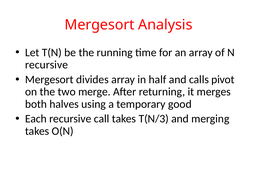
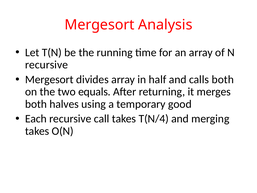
calls pivot: pivot -> both
merge: merge -> equals
T(N/3: T(N/3 -> T(N/4
